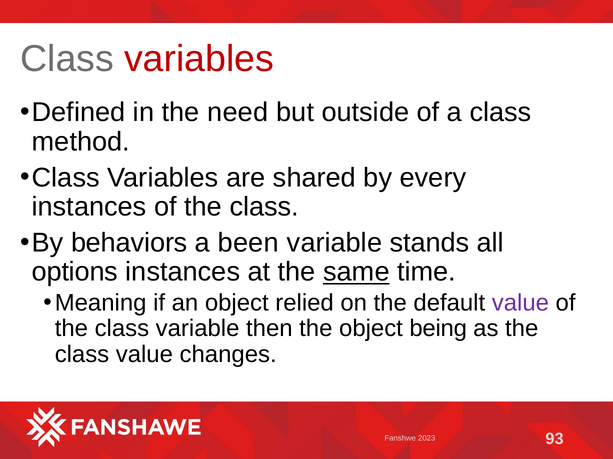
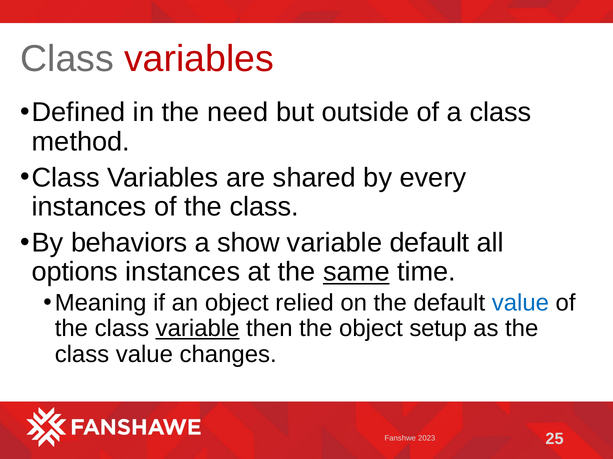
been: been -> show
variable stands: stands -> default
value at (520, 303) colour: purple -> blue
variable at (198, 329) underline: none -> present
being: being -> setup
93: 93 -> 25
